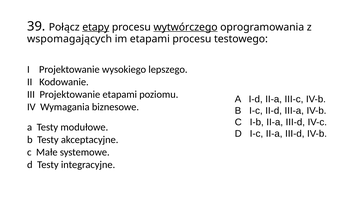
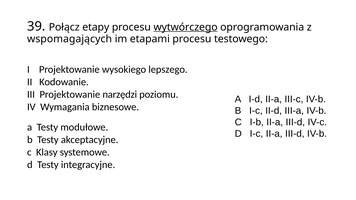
etapy underline: present -> none
Projektowanie etapami: etapami -> narzędzi
Małe: Małe -> Klasy
